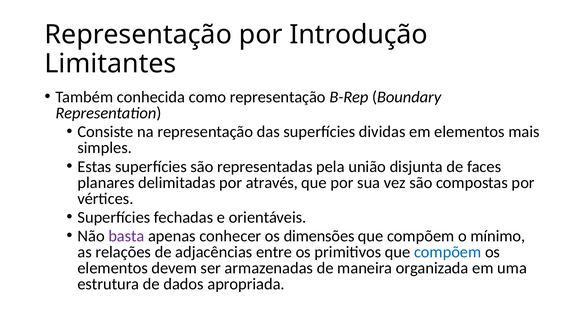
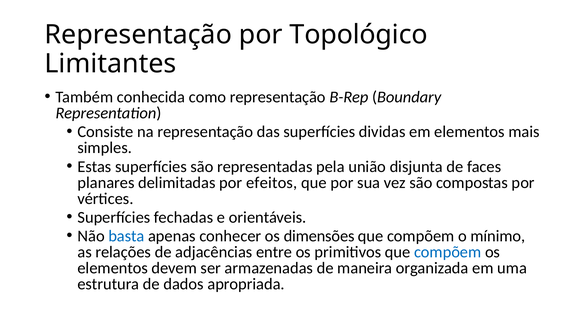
Introdução: Introdução -> Topológico
através: através -> efeitos
basta colour: purple -> blue
